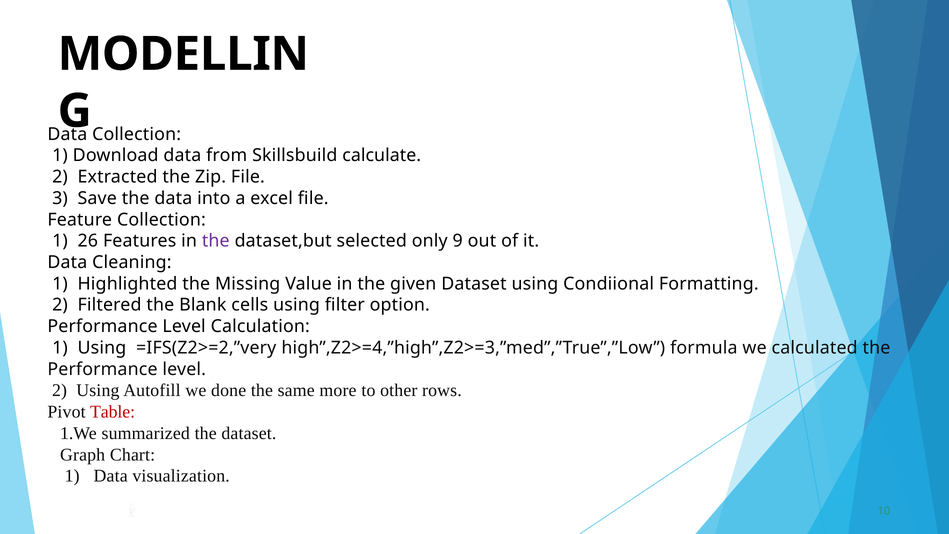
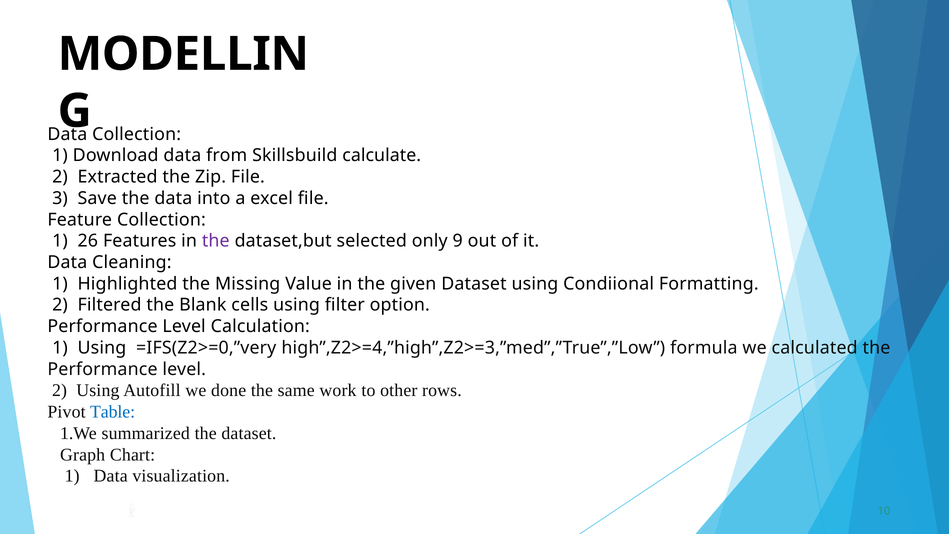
=IFS(Z2>=2,”very: =IFS(Z2>=2,”very -> =IFS(Z2>=0,”very
more: more -> work
Table colour: red -> blue
